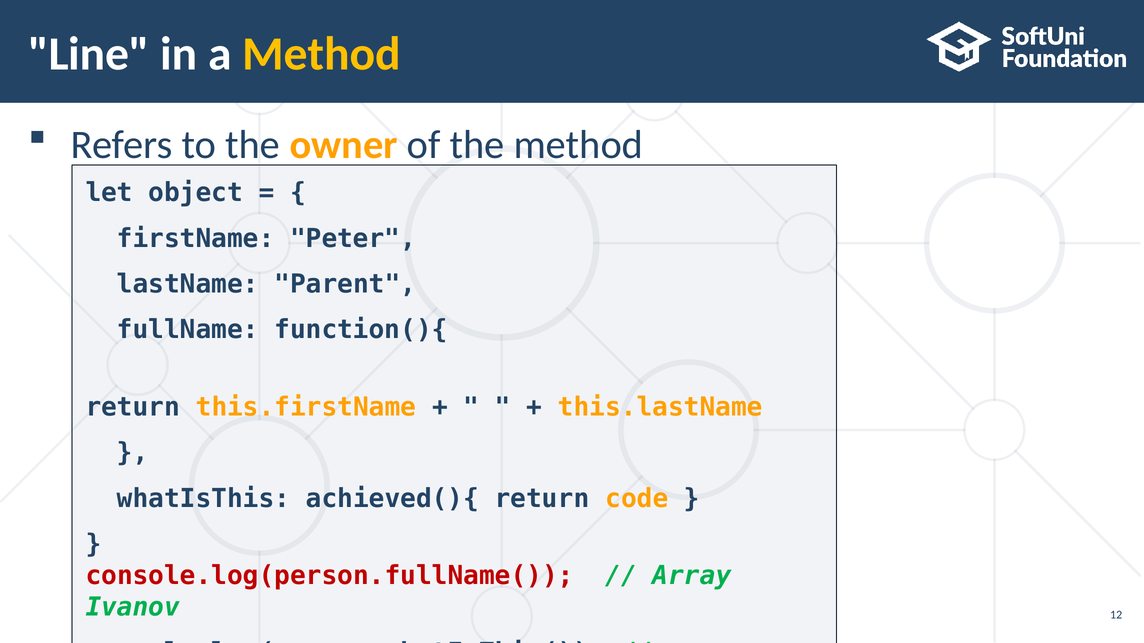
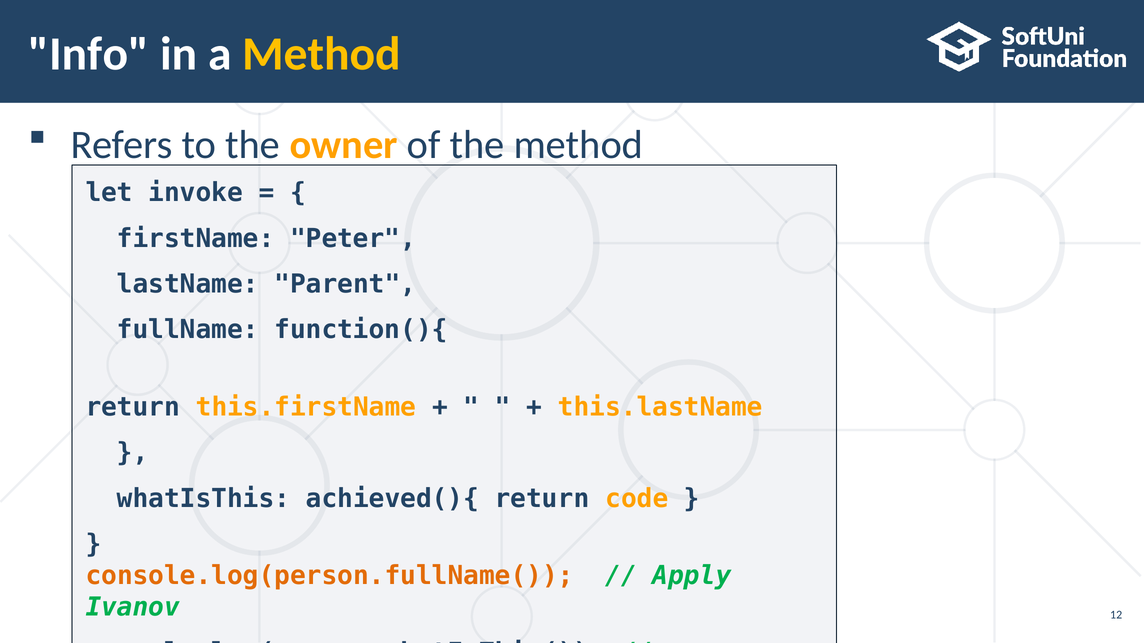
Line: Line -> Info
object: object -> invoke
console.log(person.fullName( colour: red -> orange
Array: Array -> Apply
